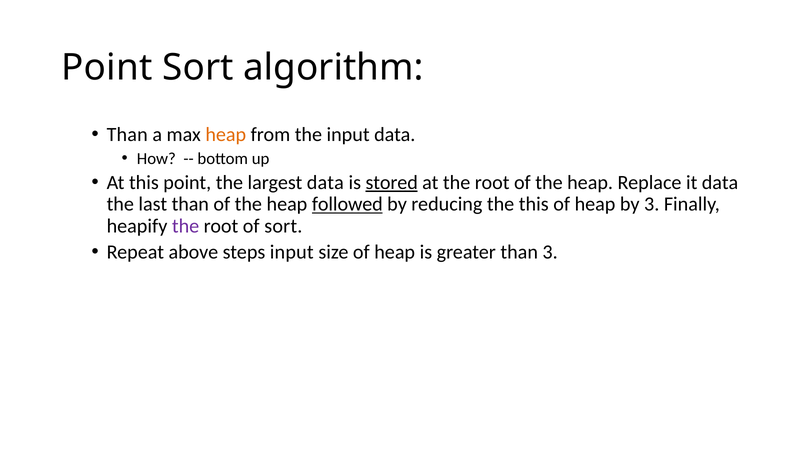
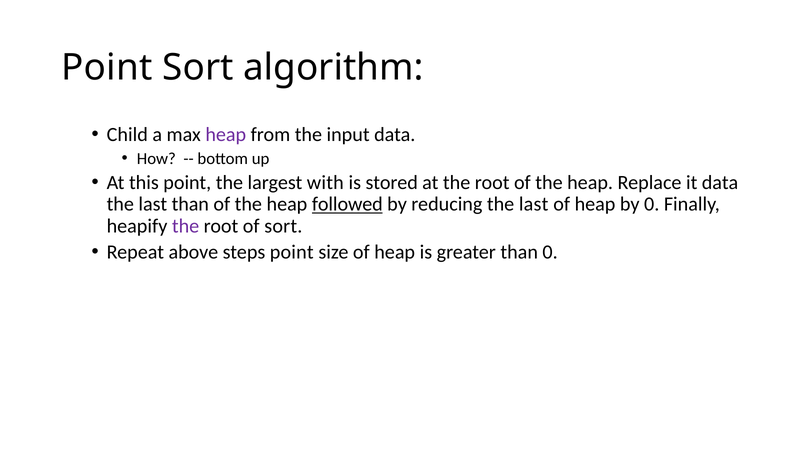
Than at (127, 134): Than -> Child
heap at (226, 134) colour: orange -> purple
largest data: data -> with
stored underline: present -> none
reducing the this: this -> last
by 3: 3 -> 0
steps input: input -> point
than 3: 3 -> 0
